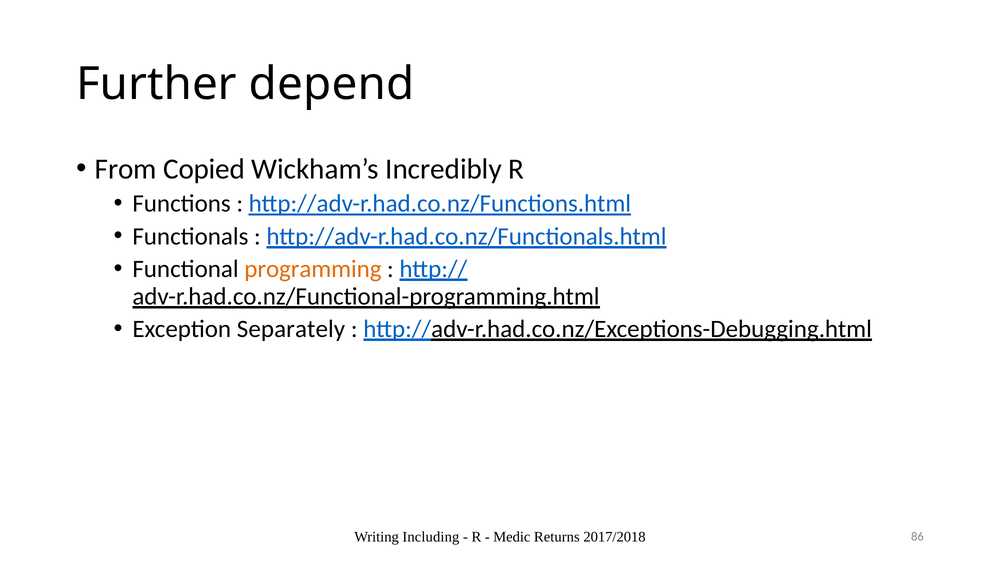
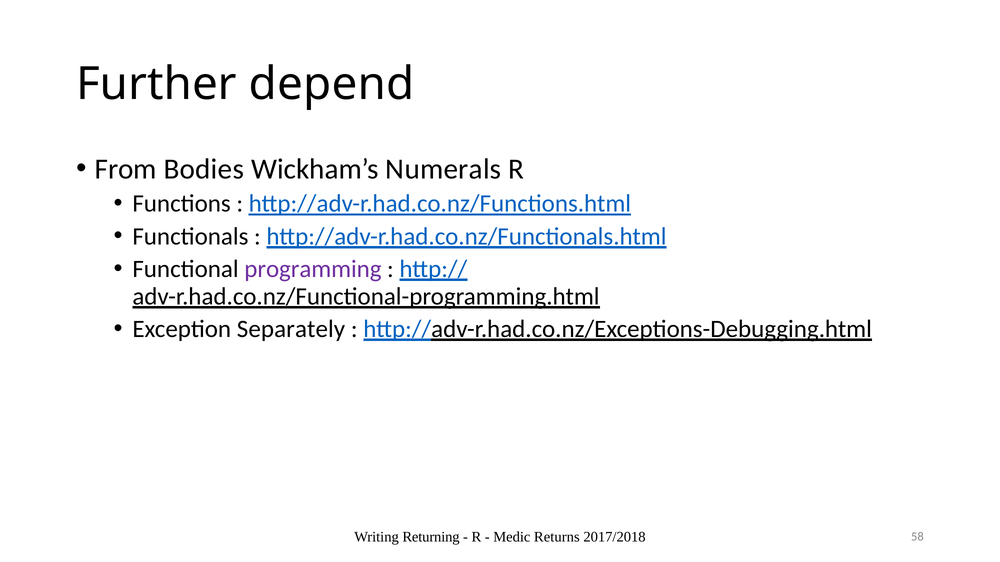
Copied: Copied -> Bodies
Incredibly: Incredibly -> Numerals
programming colour: orange -> purple
Including: Including -> Returning
86: 86 -> 58
